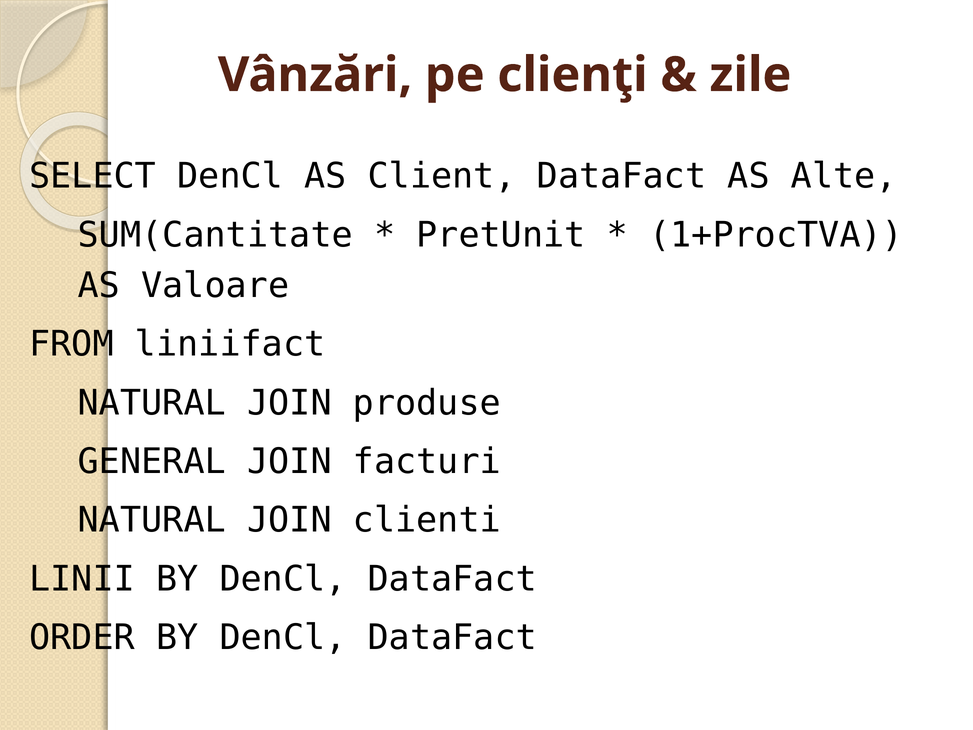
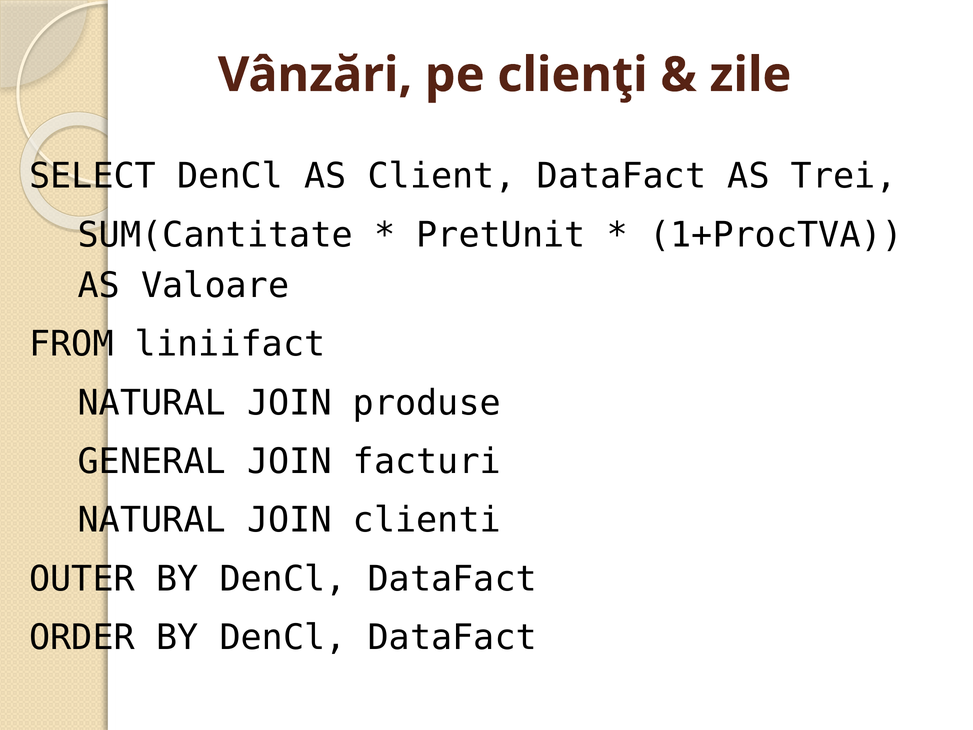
Alte: Alte -> Trei
LINII: LINII -> OUTER
